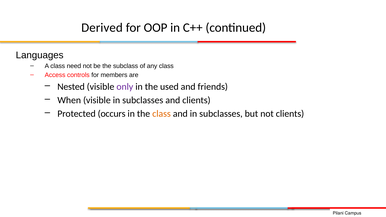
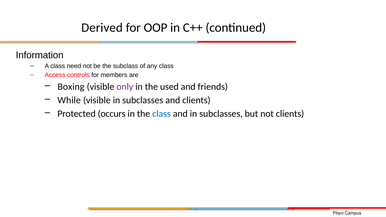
Languages: Languages -> Information
Nested: Nested -> Boxing
When: When -> While
class at (161, 114) colour: orange -> blue
